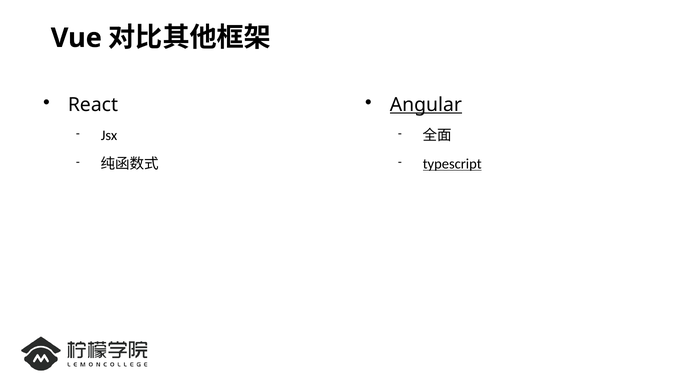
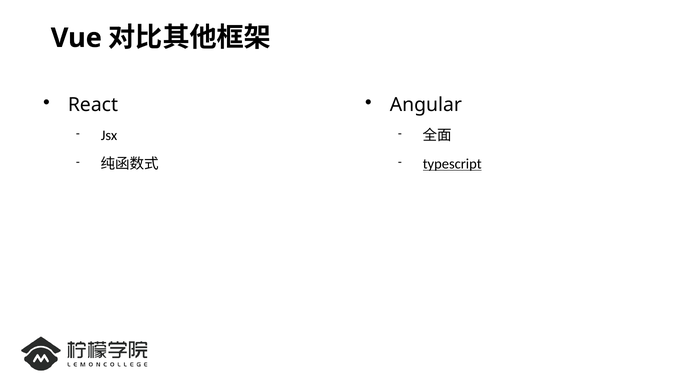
Angular underline: present -> none
